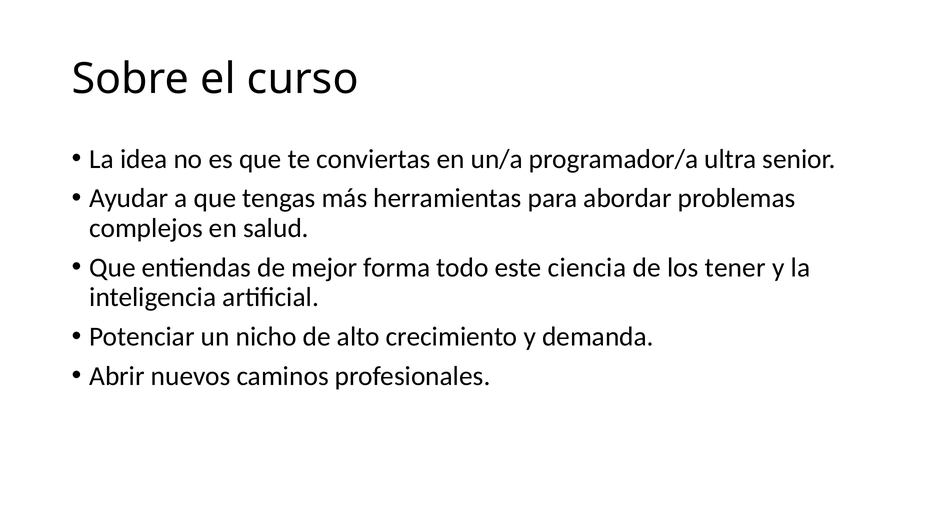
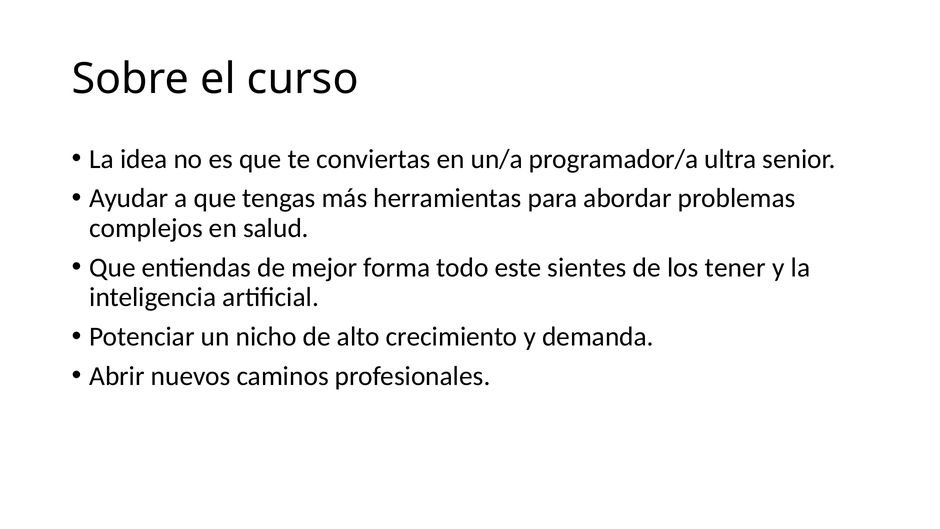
ciencia: ciencia -> sientes
